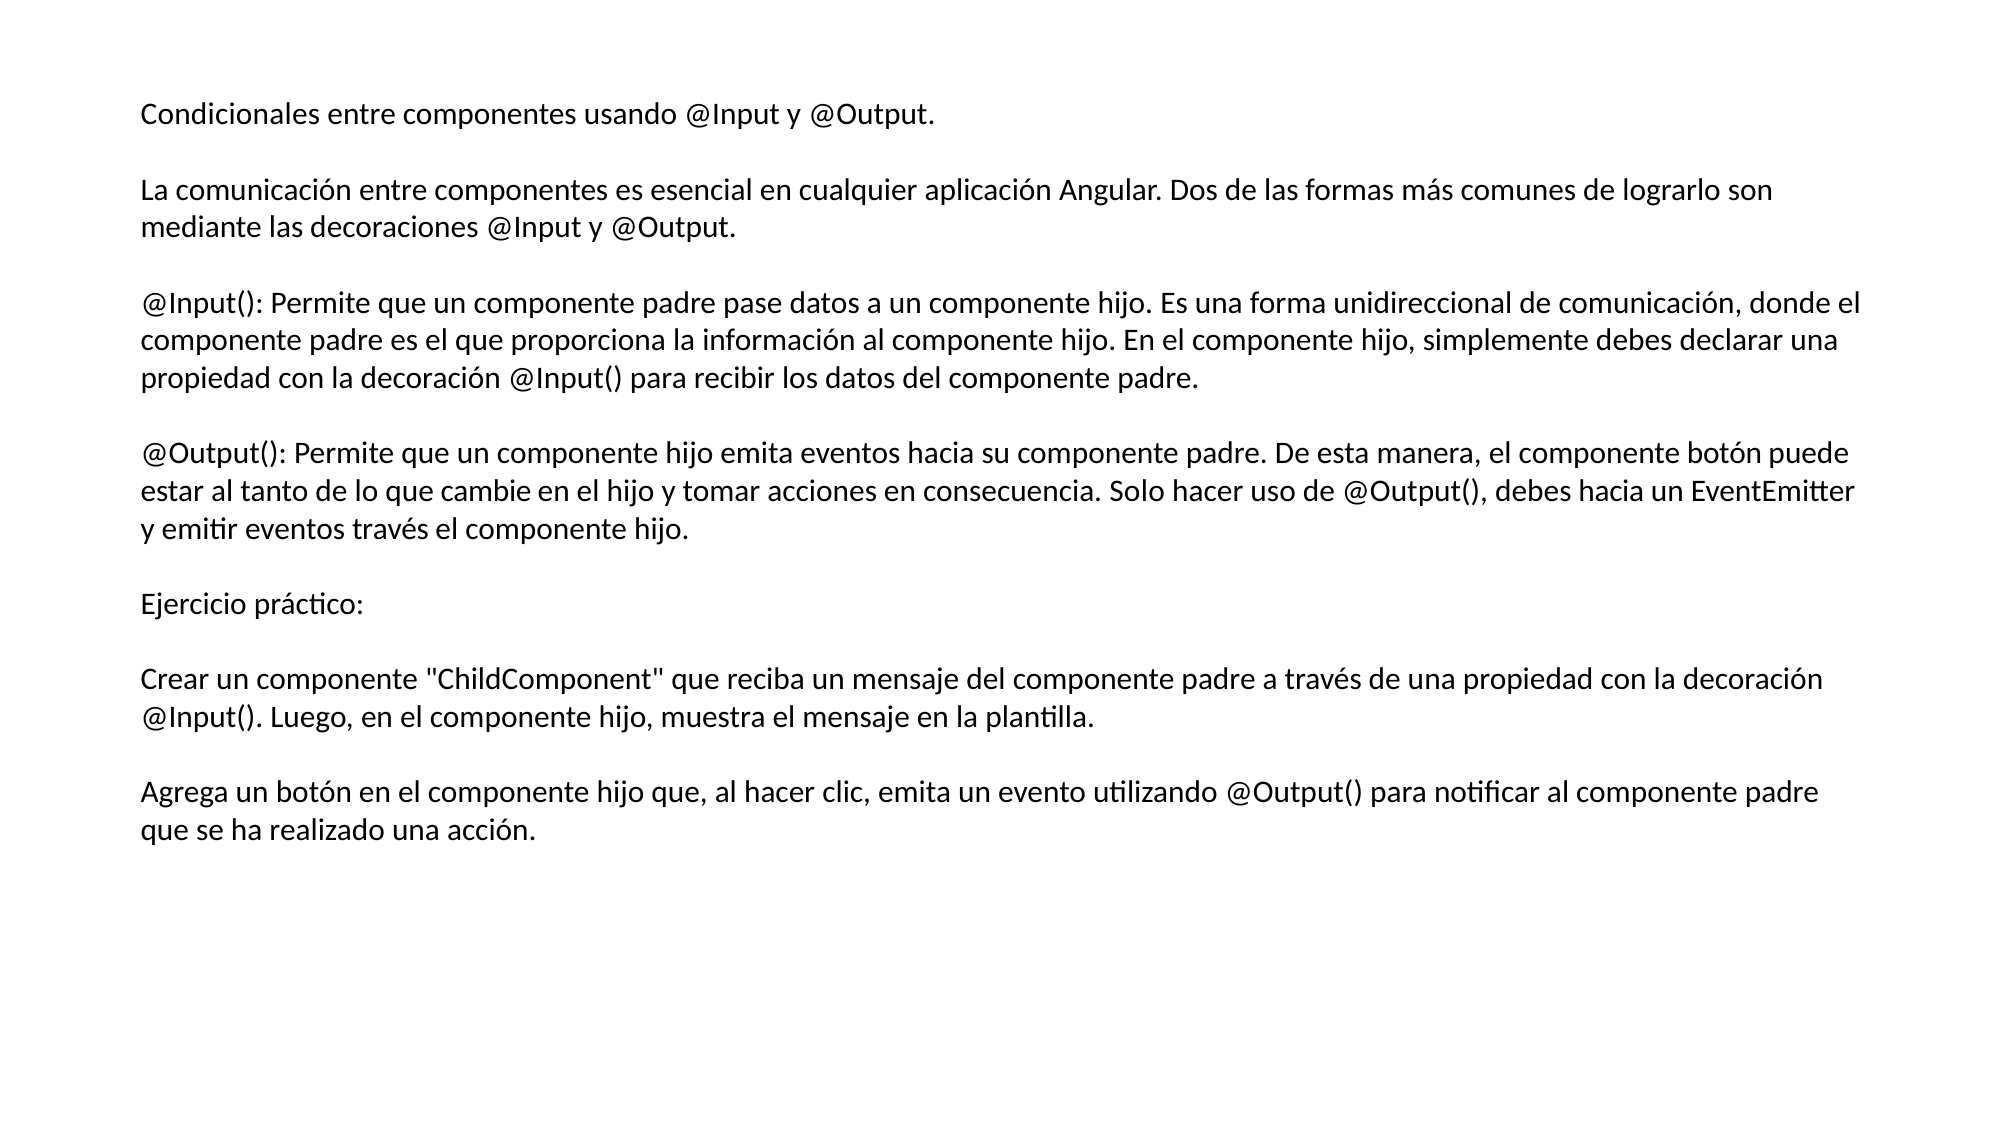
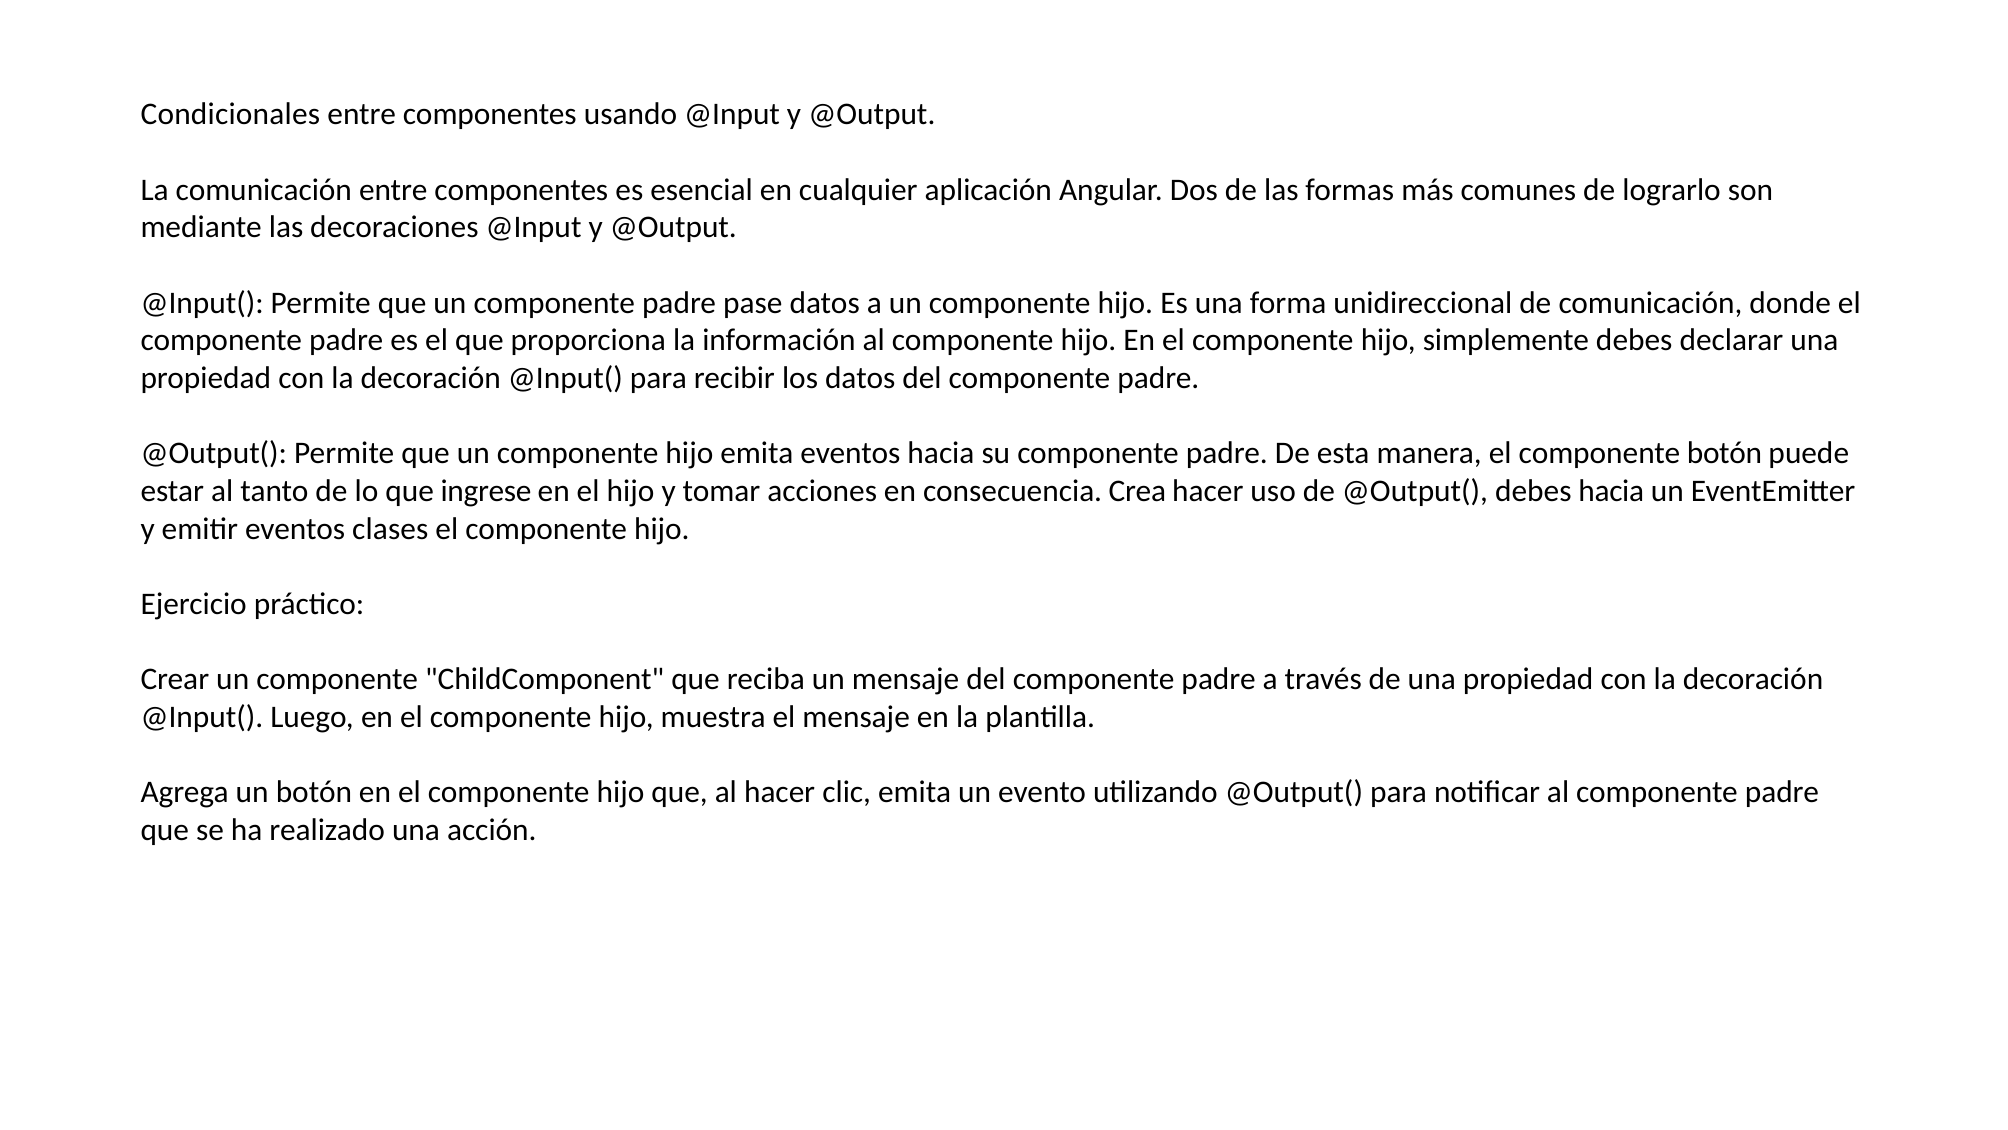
cambie: cambie -> ingrese
Solo: Solo -> Crea
eventos través: través -> clases
